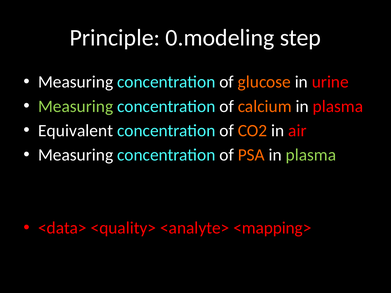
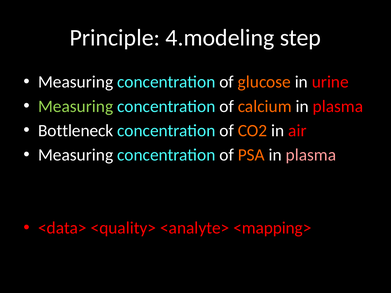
0.modeling: 0.modeling -> 4.modeling
Equivalent: Equivalent -> Bottleneck
plasma at (311, 155) colour: light green -> pink
